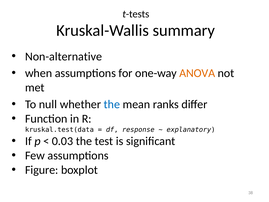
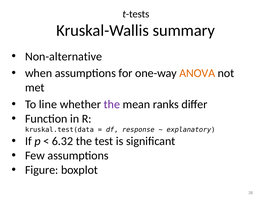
null: null -> line
the at (112, 104) colour: blue -> purple
0.03: 0.03 -> 6.32
